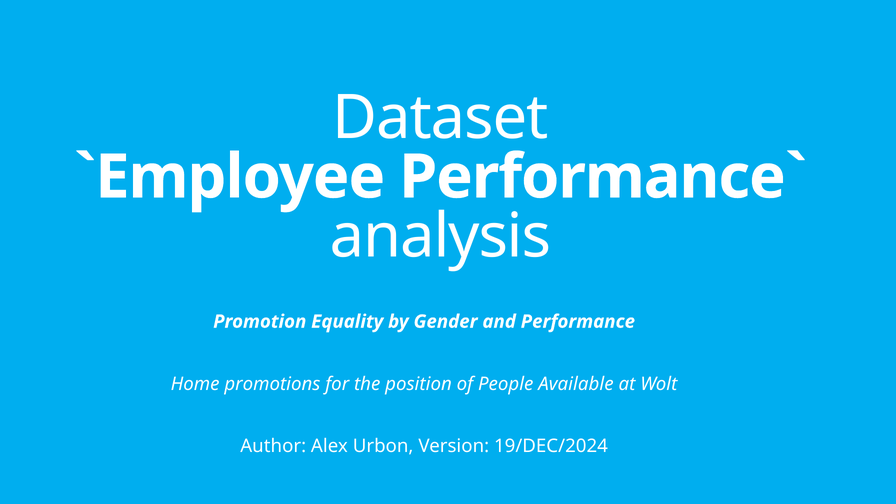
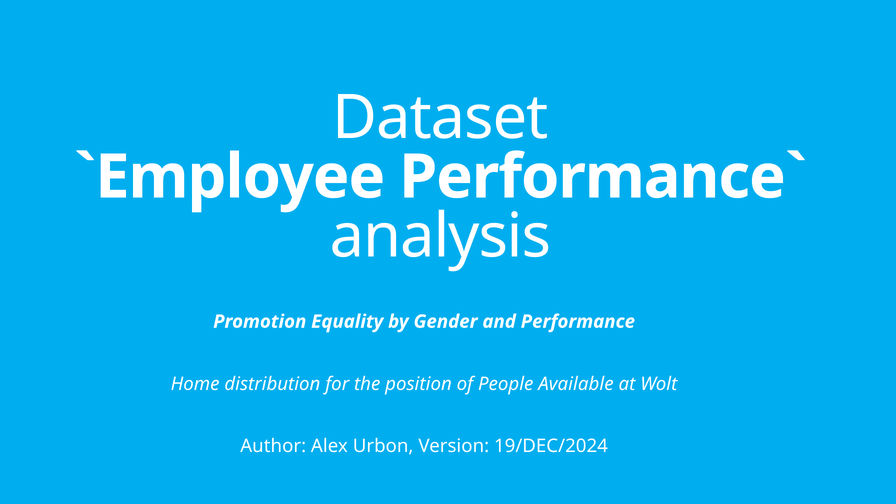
promotions: promotions -> distribution
